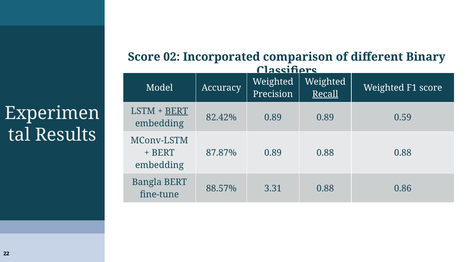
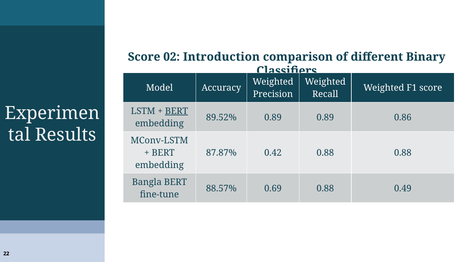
Incorporated: Incorporated -> Introduction
Recall underline: present -> none
82.42%: 82.42% -> 89.52%
0.59: 0.59 -> 0.86
87.87% 0.89: 0.89 -> 0.42
3.31: 3.31 -> 0.69
0.86: 0.86 -> 0.49
